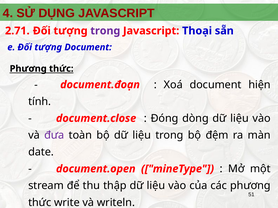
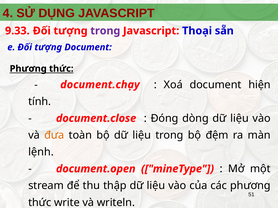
2.71: 2.71 -> 9.33
document.đoạn: document.đoạn -> document.chạy
đưa colour: purple -> orange
date: date -> lệnh
